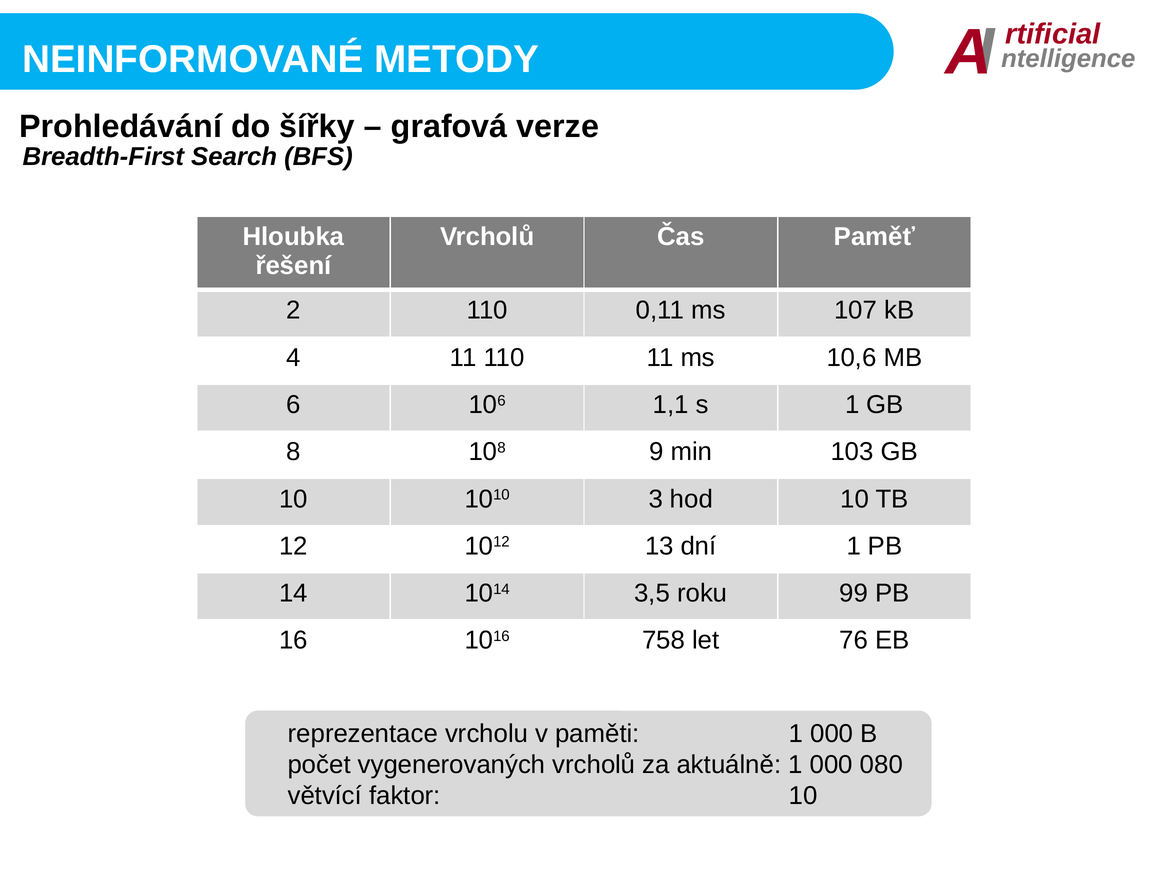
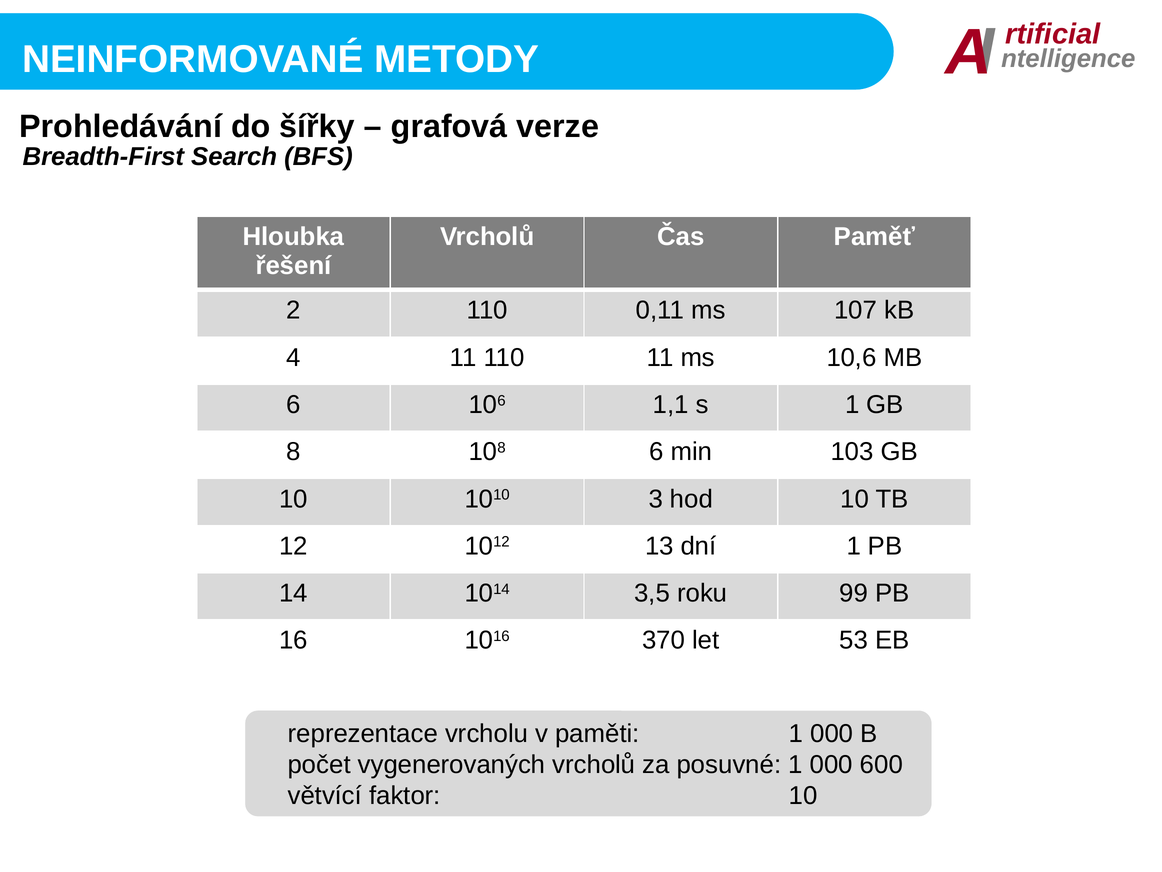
108 9: 9 -> 6
758: 758 -> 370
76: 76 -> 53
aktuálně: aktuálně -> posuvné
080: 080 -> 600
